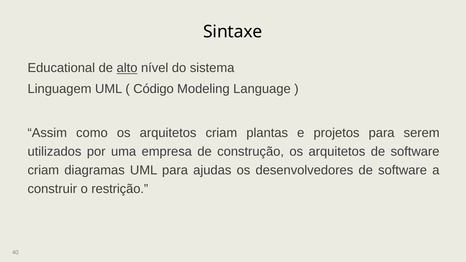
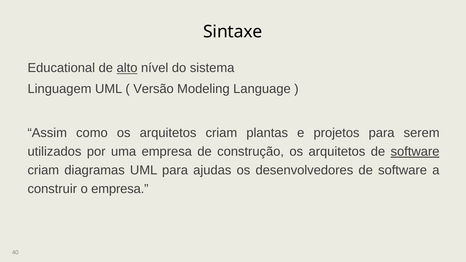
Código: Código -> Versão
software at (415, 152) underline: none -> present
o restrição: restrição -> empresa
